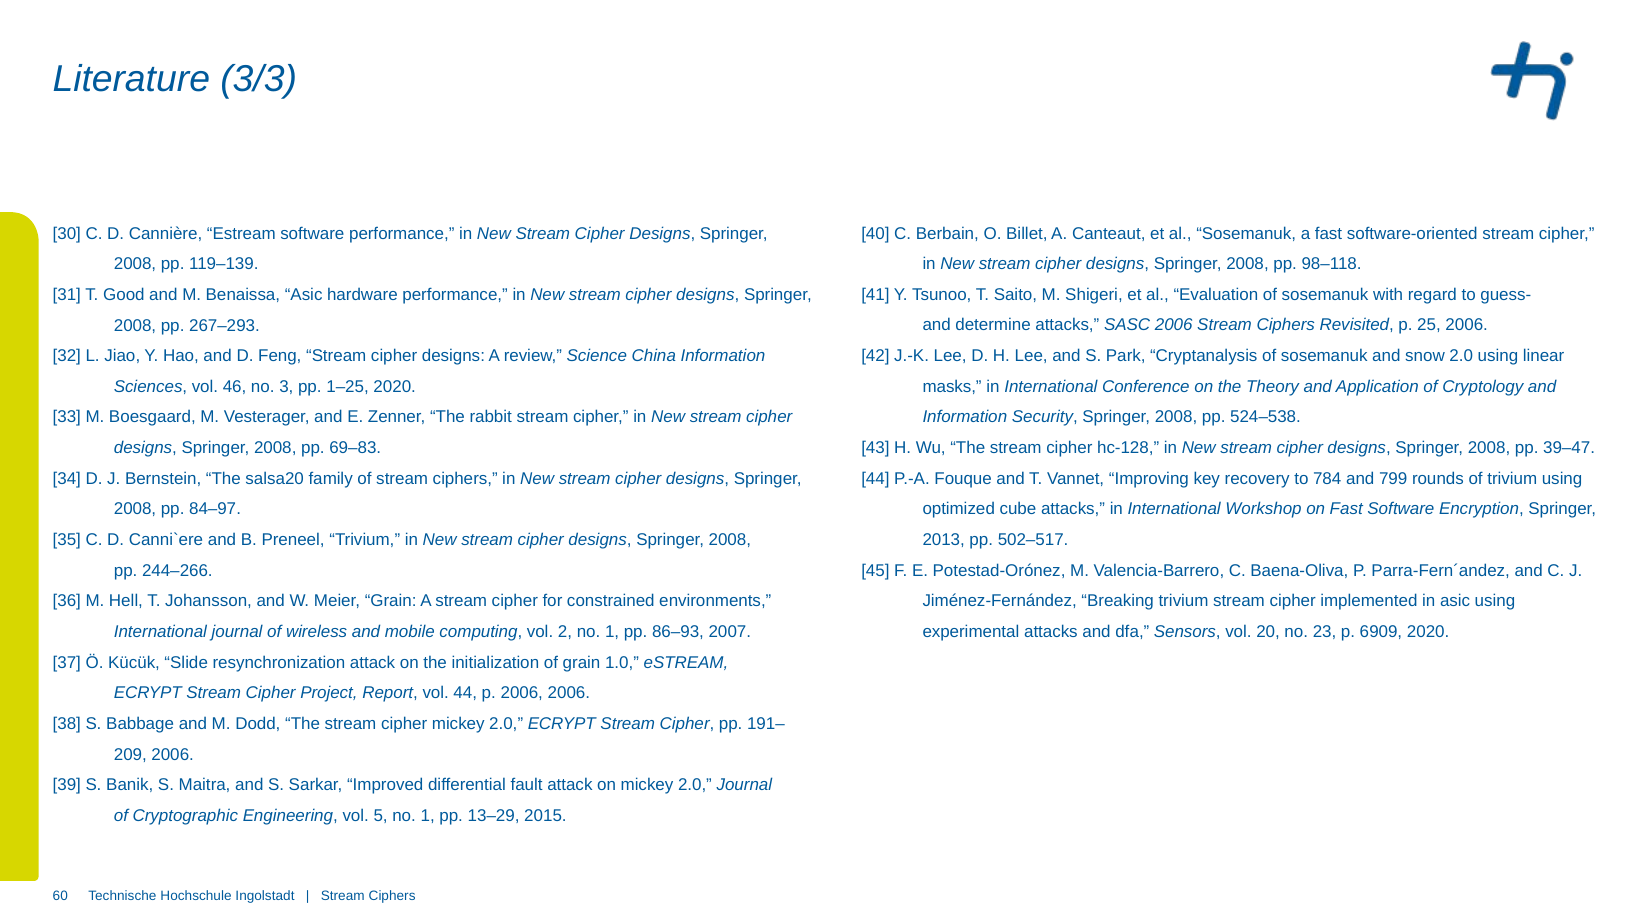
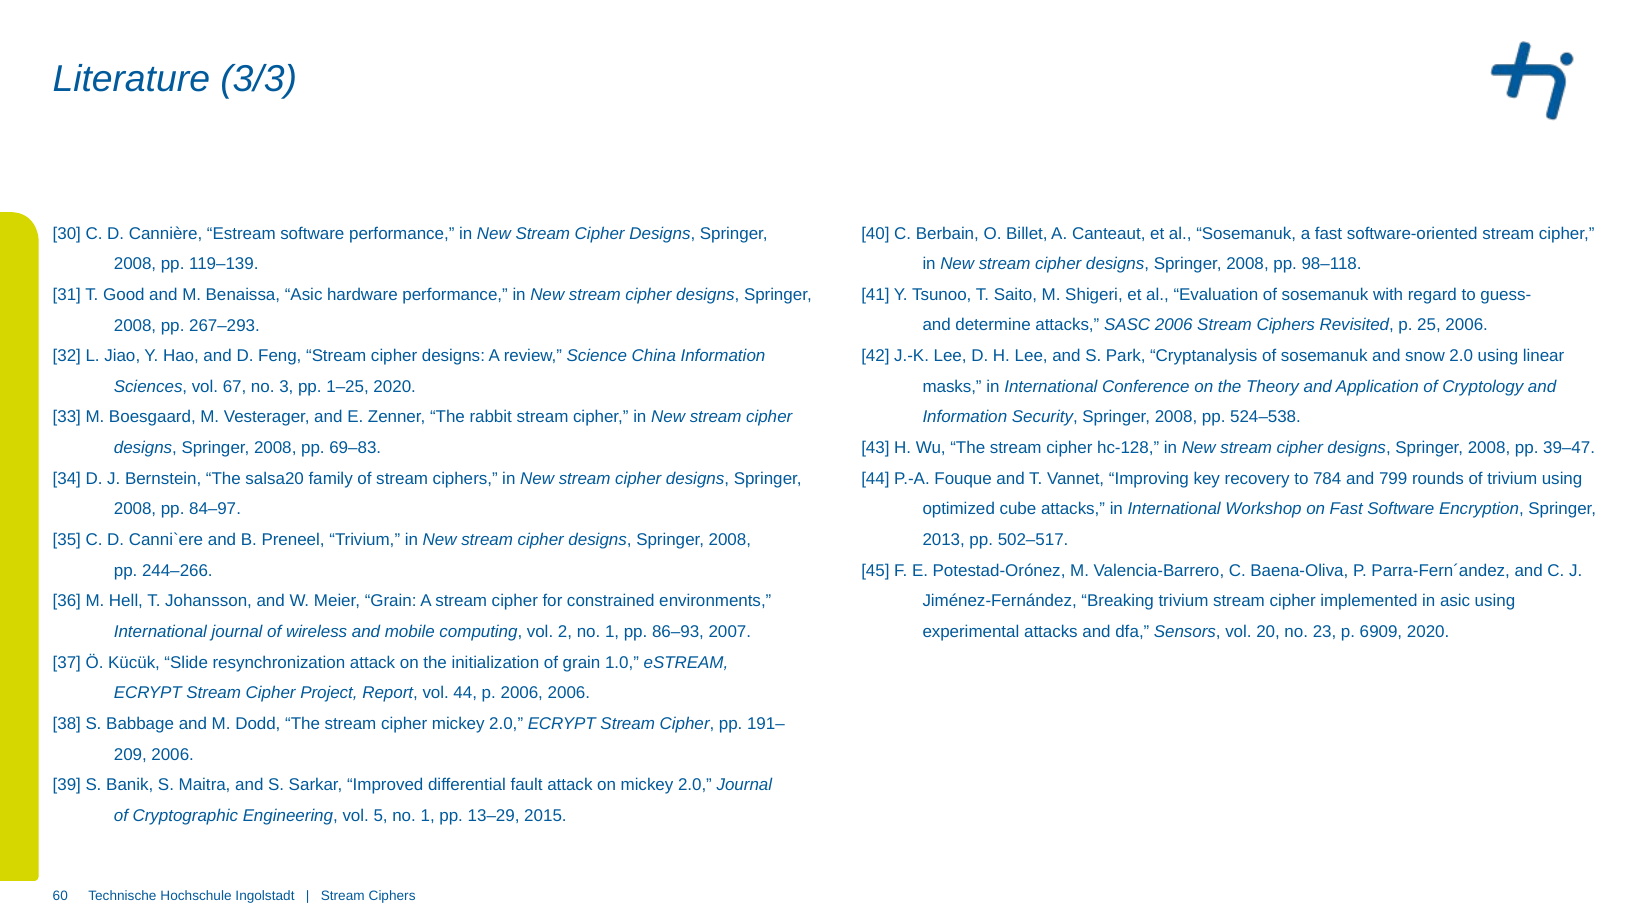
46: 46 -> 67
